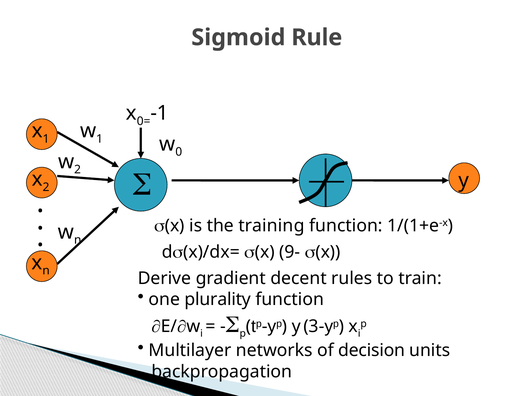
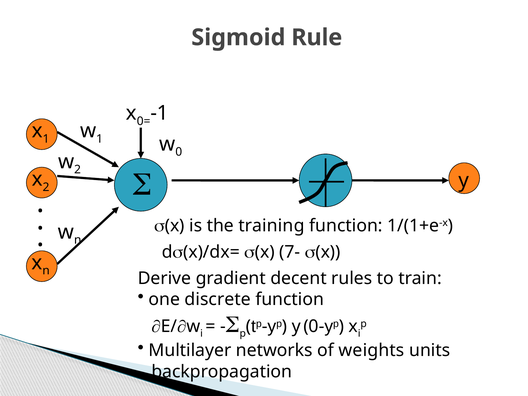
9-: 9- -> 7-
plurality: plurality -> discrete
3-: 3- -> 0-
decision: decision -> weights
